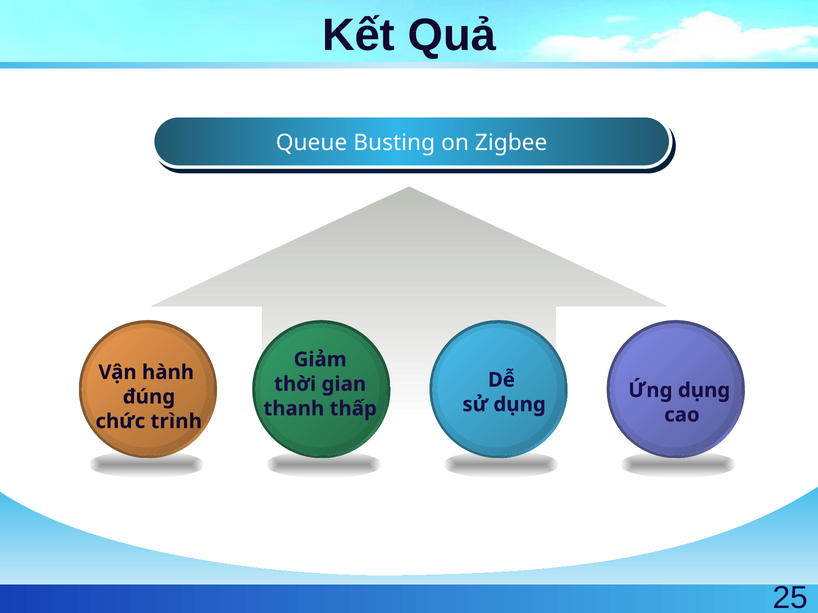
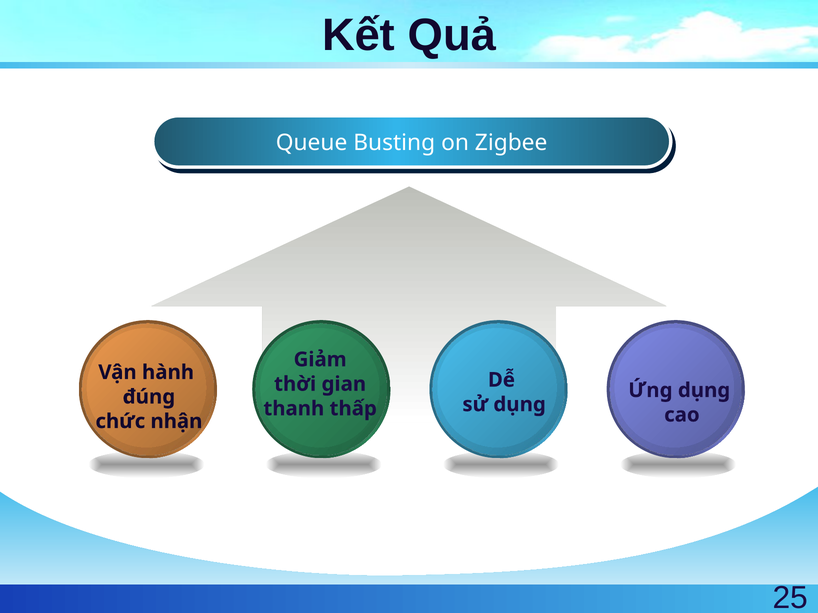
trình: trình -> nhận
